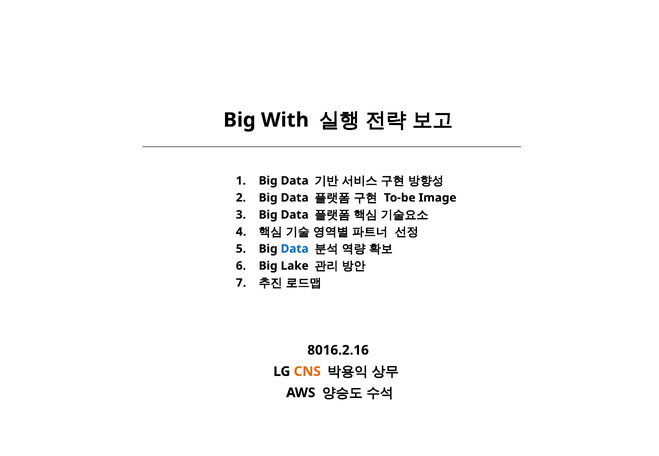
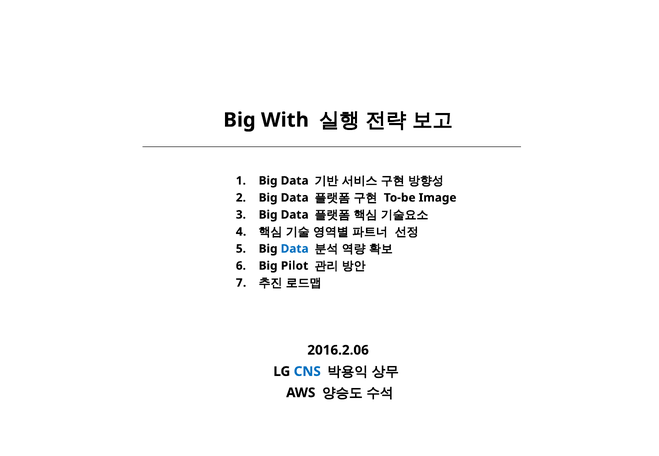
Lake: Lake -> Pilot
8016.2.16: 8016.2.16 -> 2016.2.06
CNS colour: orange -> blue
